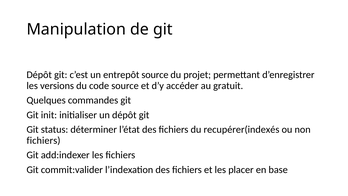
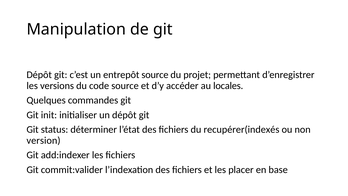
gratuit: gratuit -> locales
fichiers at (44, 140): fichiers -> version
